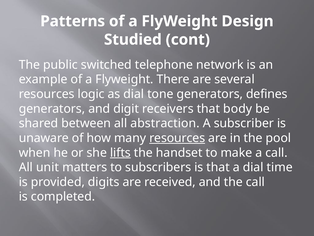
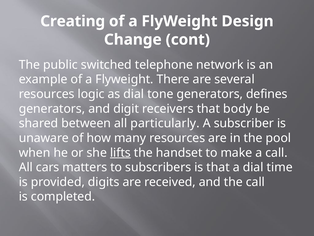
Patterns: Patterns -> Creating
Studied: Studied -> Change
abstraction: abstraction -> particularly
resources at (177, 138) underline: present -> none
unit: unit -> cars
